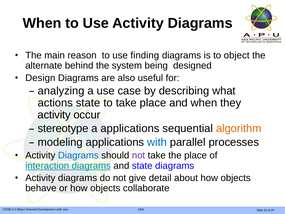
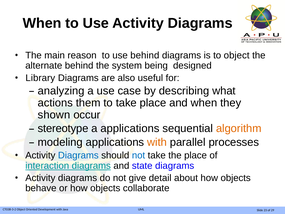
use finding: finding -> behind
Design: Design -> Library
actions state: state -> them
activity at (54, 115): activity -> shown
with at (157, 142) colour: blue -> orange
not at (139, 155) colour: purple -> blue
